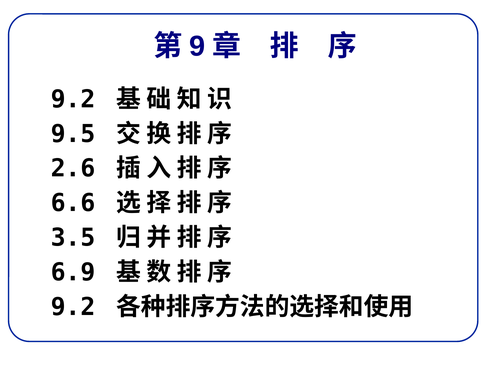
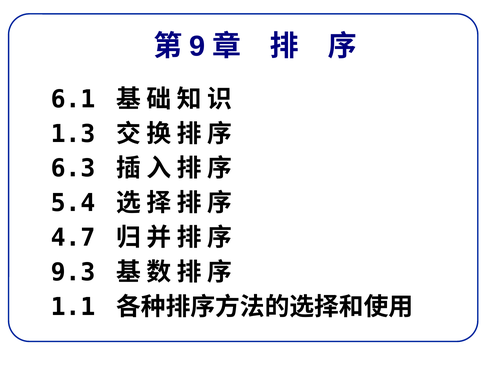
9.2 at (73, 99): 9.2 -> 6.1
9.5: 9.5 -> 1.3
2.6: 2.6 -> 6.3
6.6: 6.6 -> 5.4
3.5: 3.5 -> 4.7
6.9: 6.9 -> 9.3
9.2 at (73, 307): 9.2 -> 1.1
